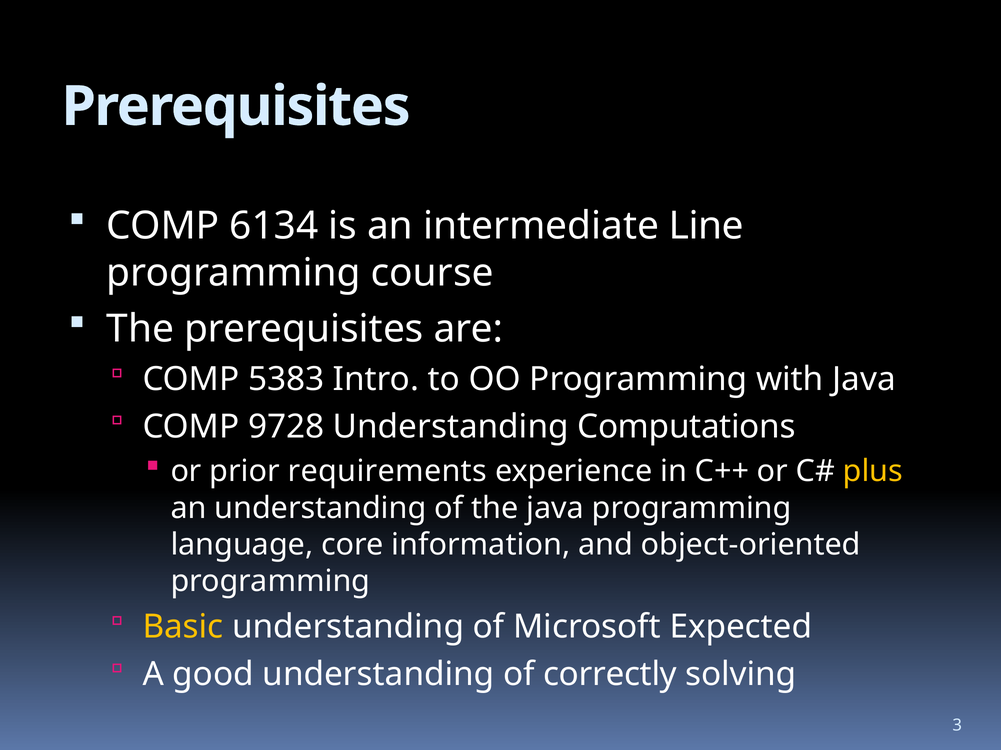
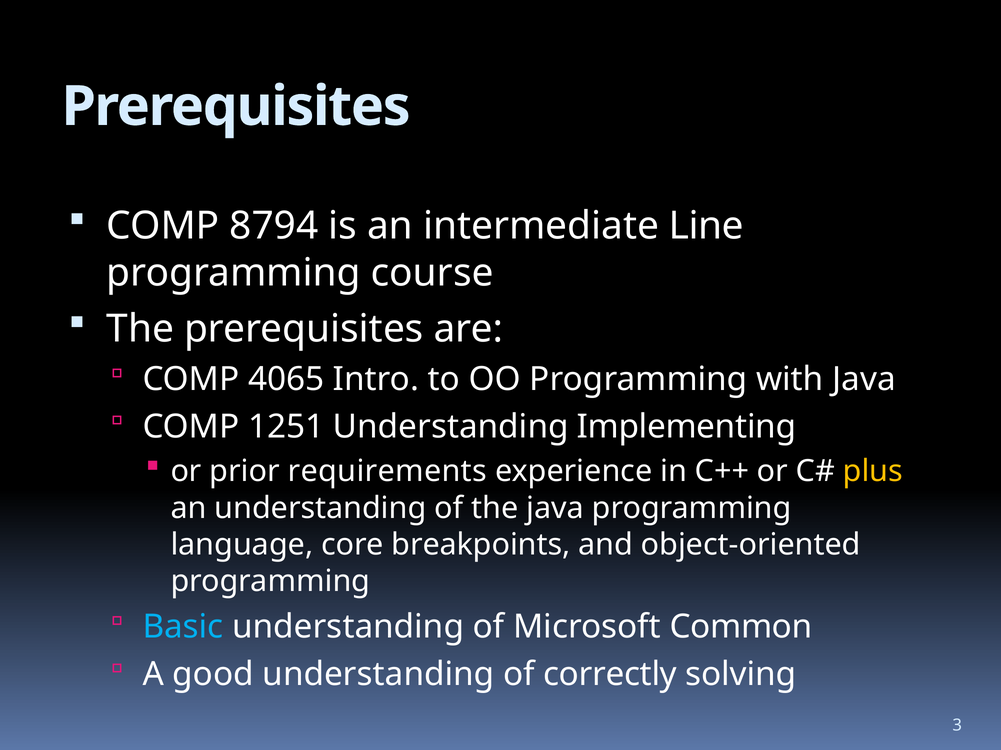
6134: 6134 -> 8794
5383: 5383 -> 4065
9728: 9728 -> 1251
Computations: Computations -> Implementing
information: information -> breakpoints
Basic colour: yellow -> light blue
Expected: Expected -> Common
